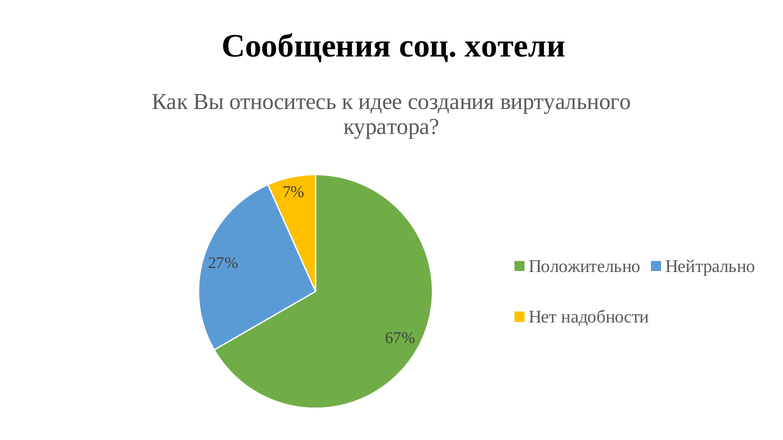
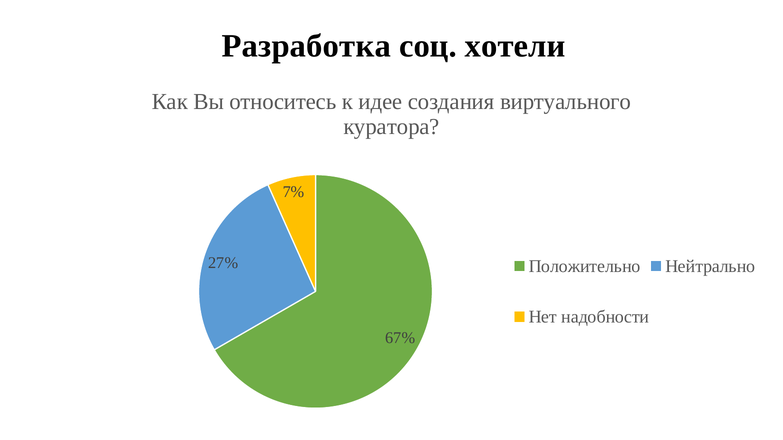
Сообщения: Сообщения -> Разработка
